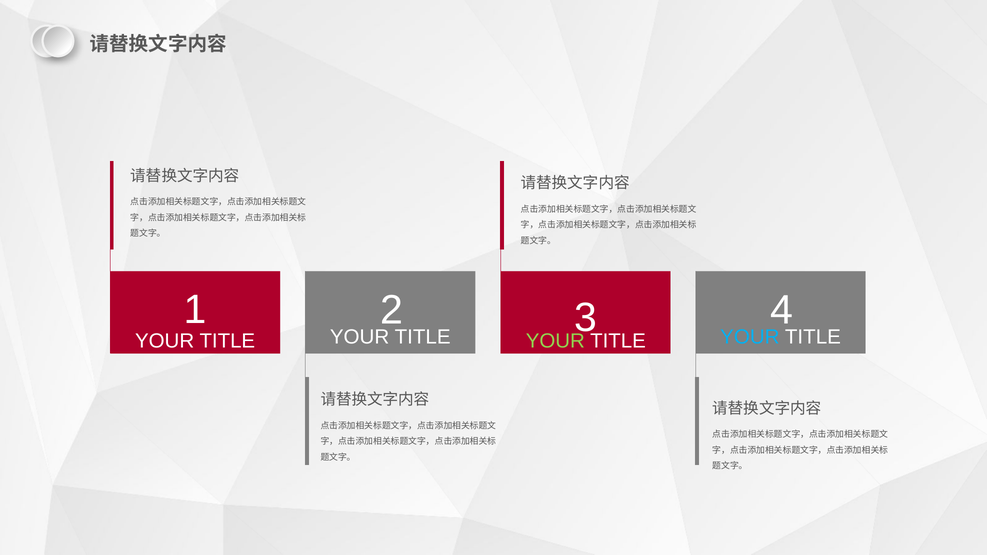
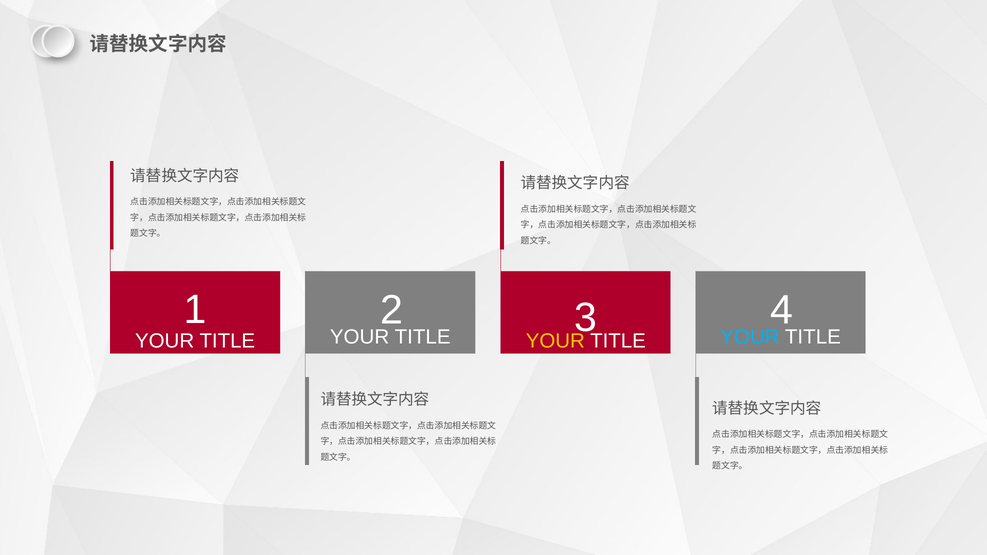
YOUR at (555, 341) colour: light green -> yellow
